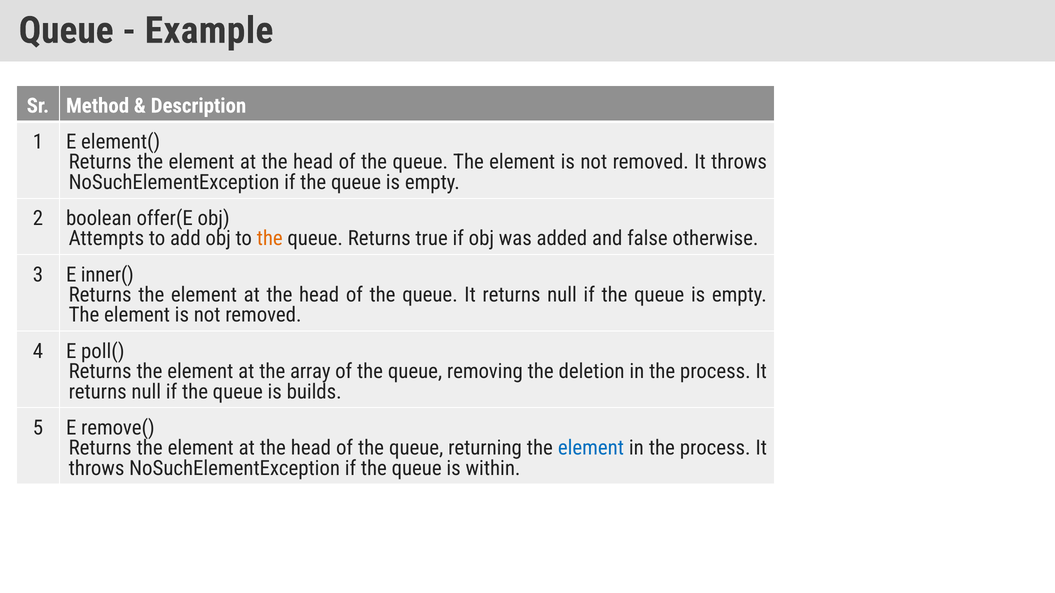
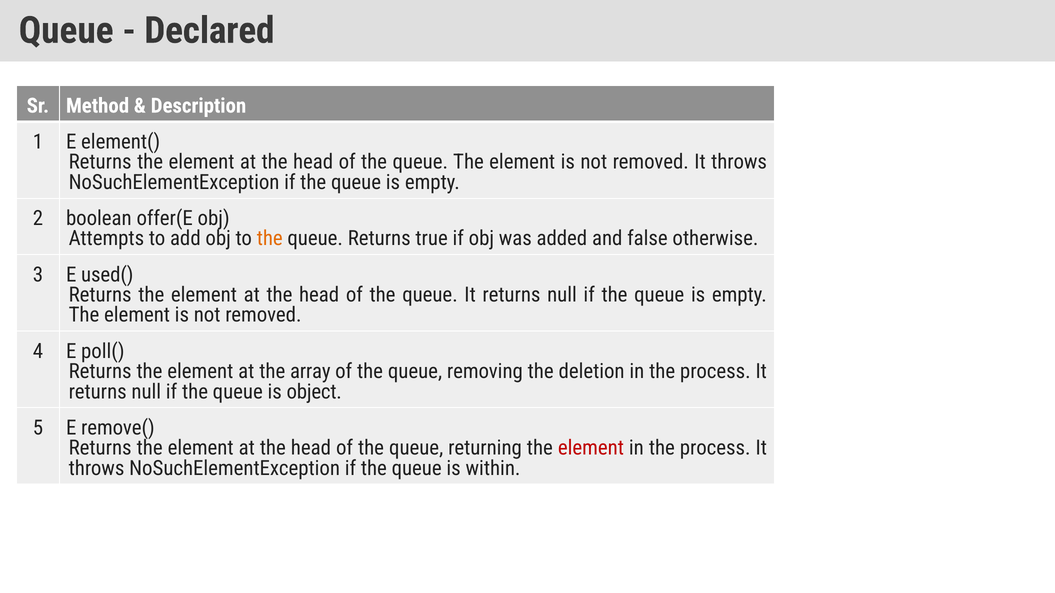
Example: Example -> Declared
inner(: inner( -> used(
builds: builds -> object
element at (591, 448) colour: blue -> red
